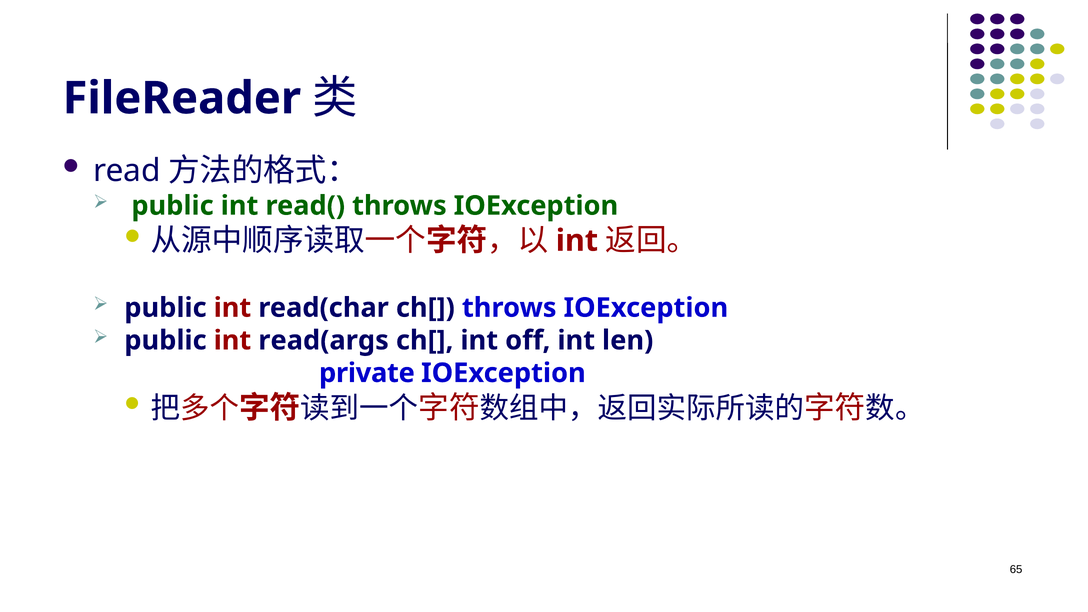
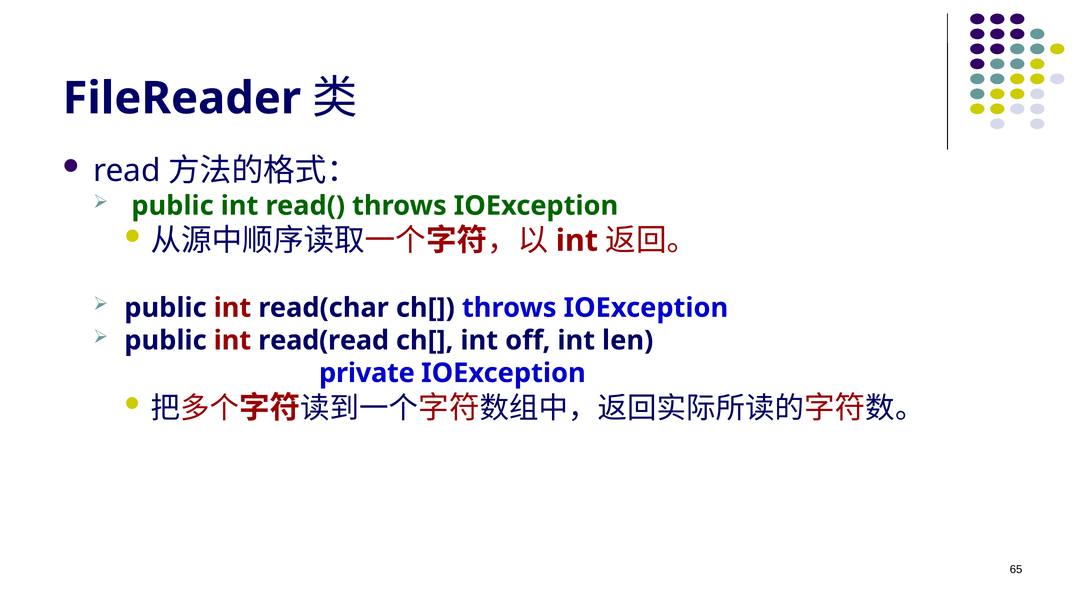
read(args: read(args -> read(read
